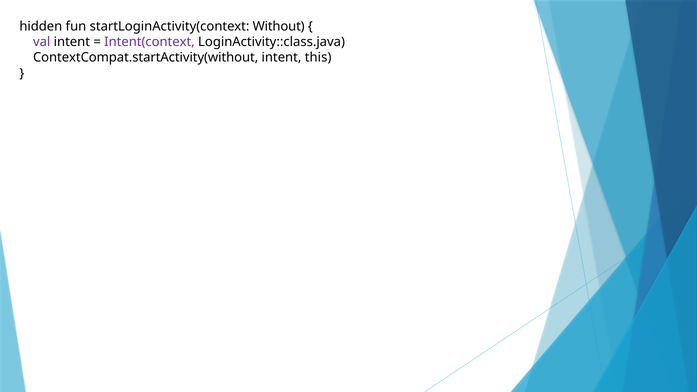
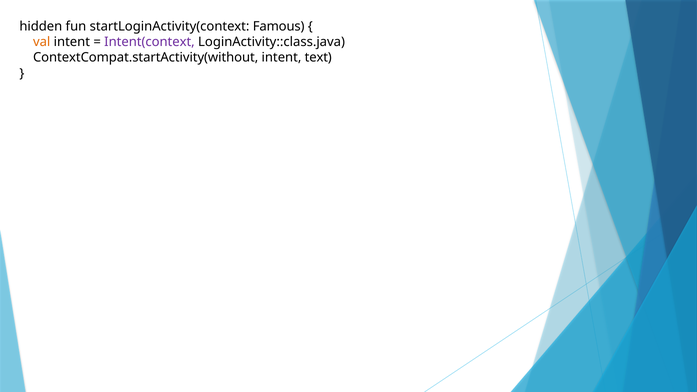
Without: Without -> Famous
val colour: purple -> orange
this: this -> text
